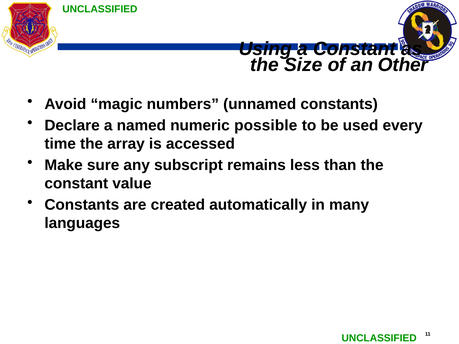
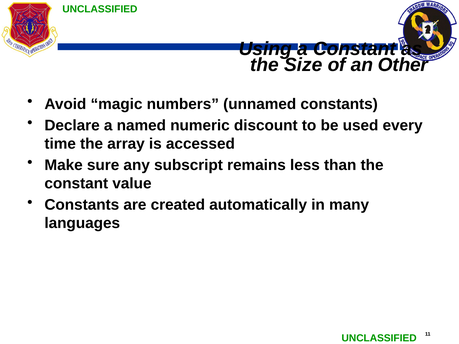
possible: possible -> discount
